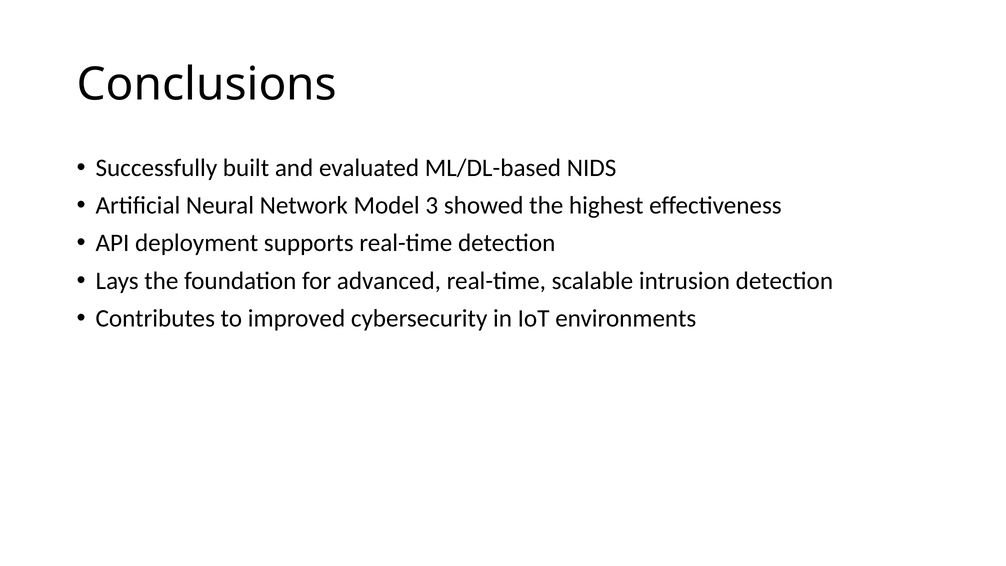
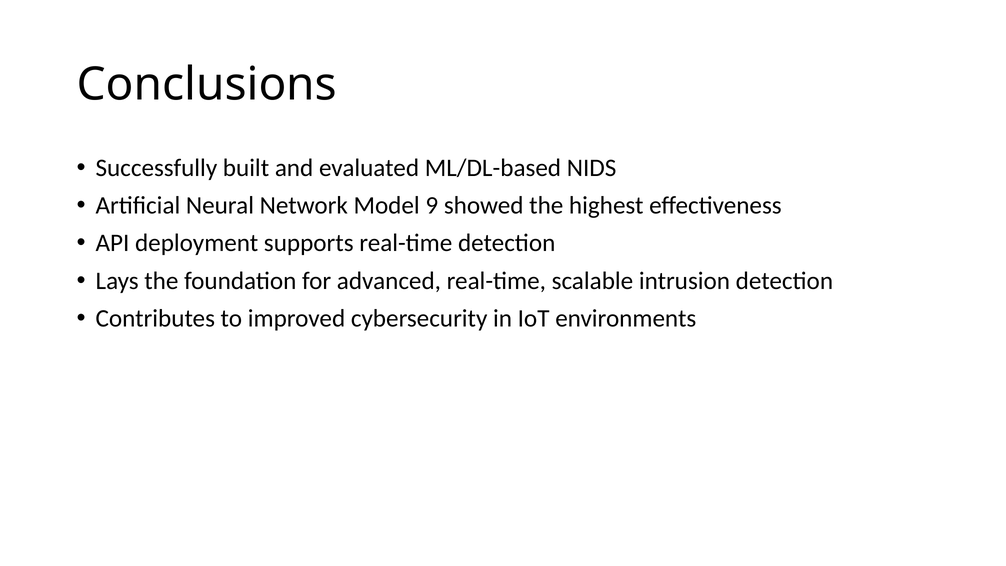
3: 3 -> 9
